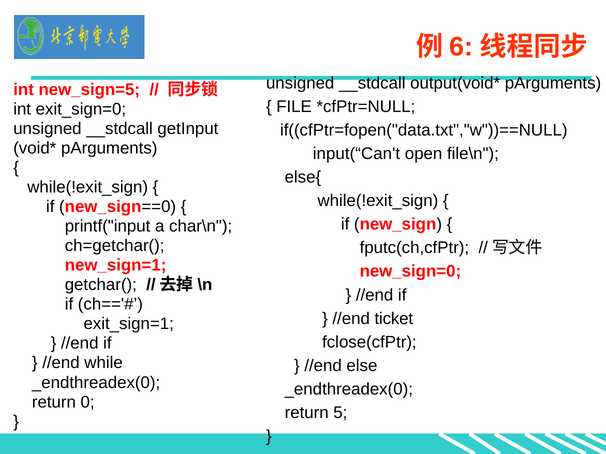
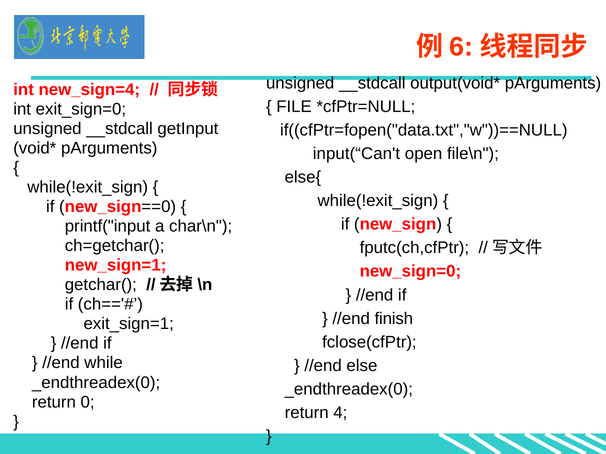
new_sign=5: new_sign=5 -> new_sign=4
ticket: ticket -> finish
5: 5 -> 4
